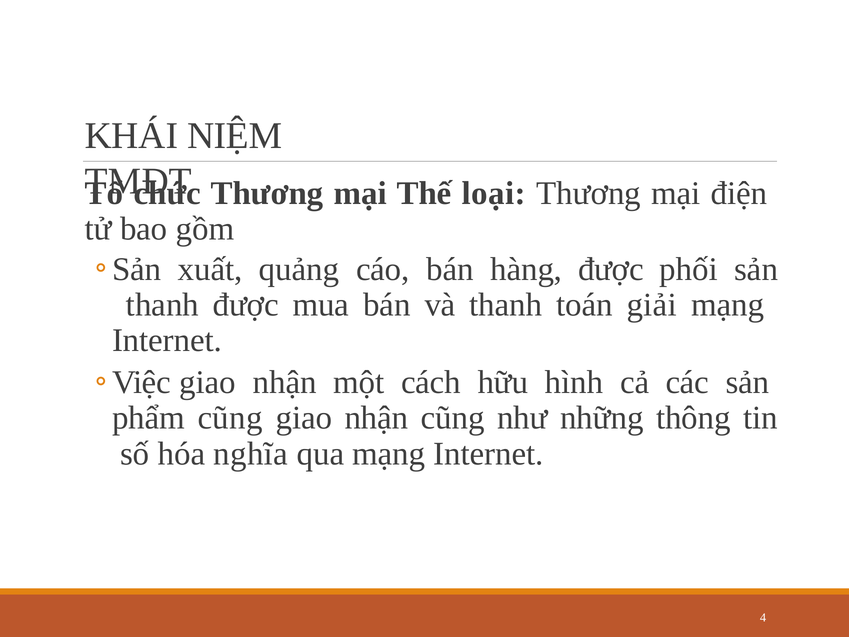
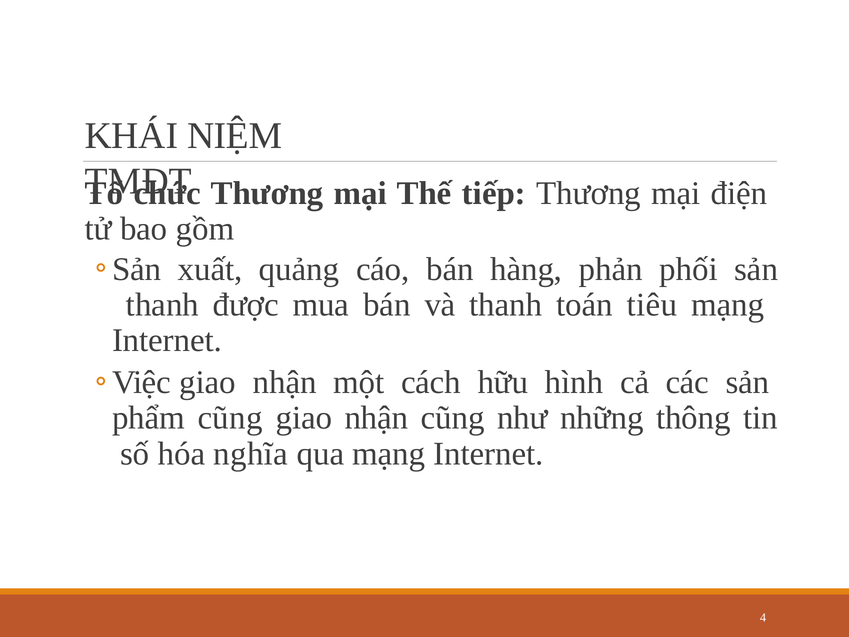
loại: loại -> tiếp
hàng được: được -> phản
giải: giải -> tiêu
